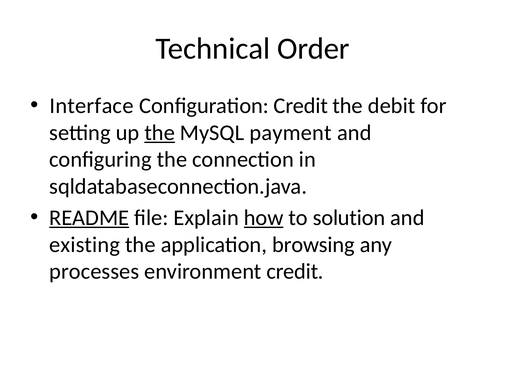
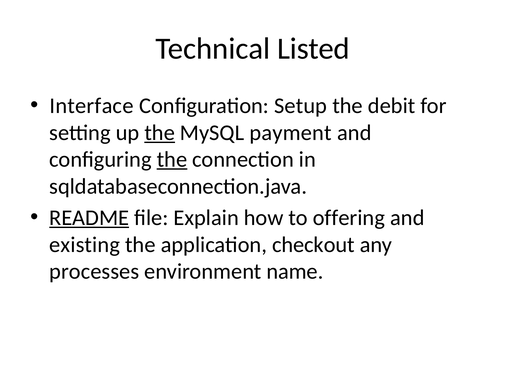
Order: Order -> Listed
Configuration Credit: Credit -> Setup
the at (172, 160) underline: none -> present
how underline: present -> none
solution: solution -> offering
browsing: browsing -> checkout
environment credit: credit -> name
